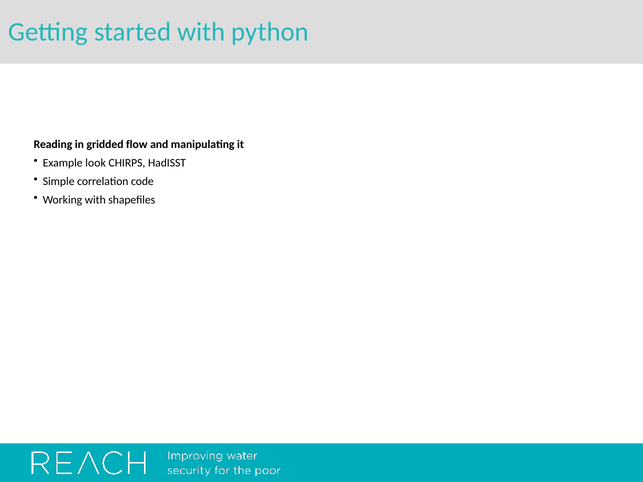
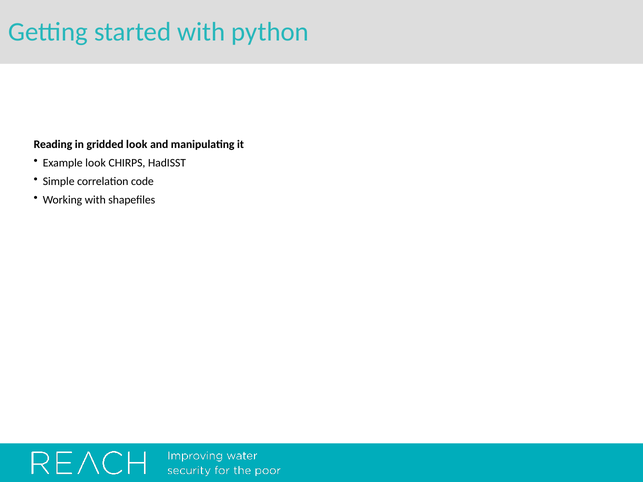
gridded flow: flow -> look
